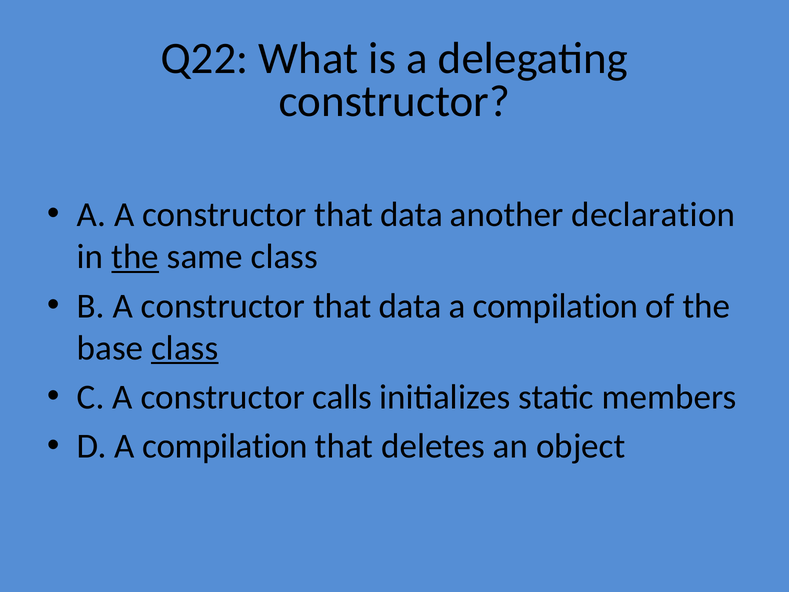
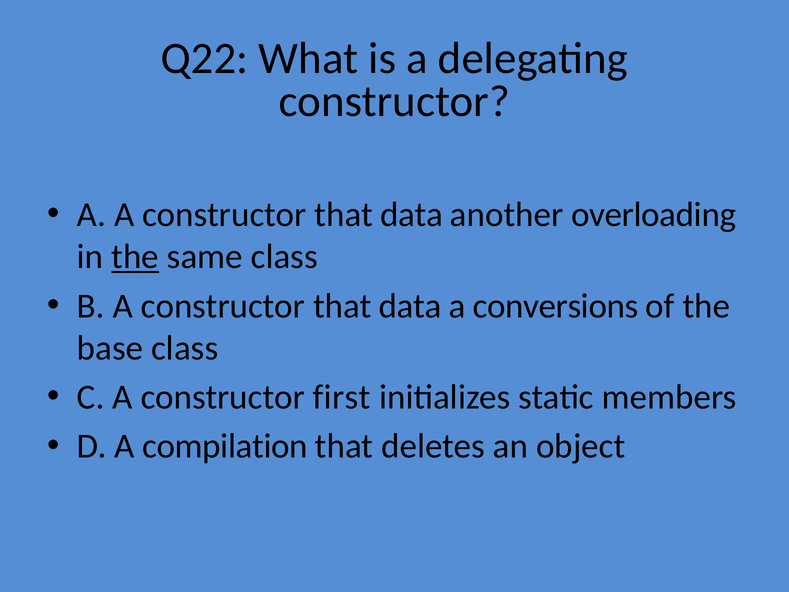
declaration: declaration -> overloading
compilation at (556, 306): compilation -> conversions
class at (185, 348) underline: present -> none
calls: calls -> first
